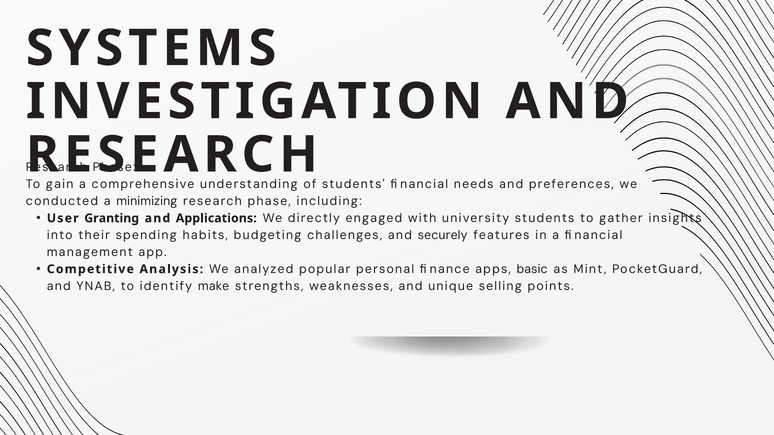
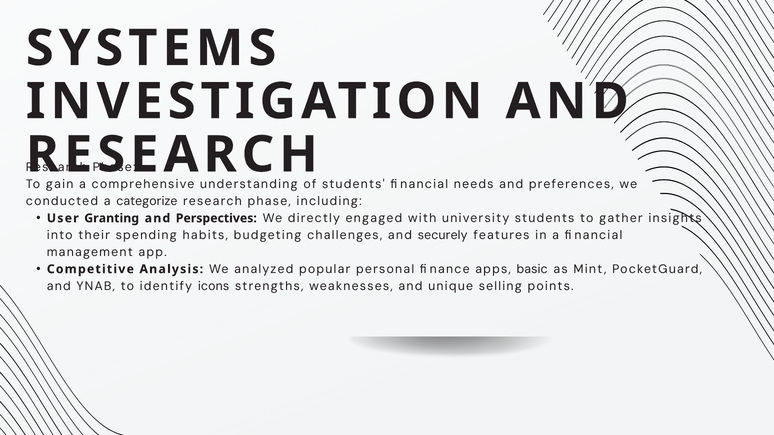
minimizing: minimizing -> categorize
Applications: Applications -> Perspectives
make: make -> icons
